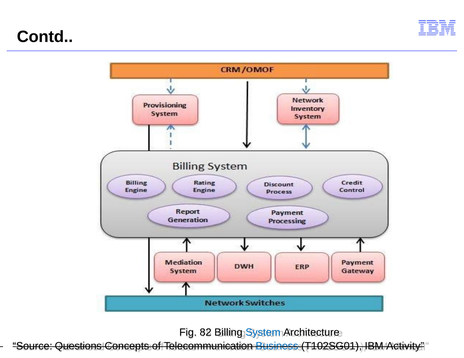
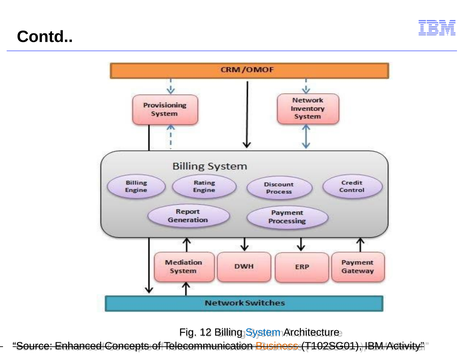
82: 82 -> 12
Questions: Questions -> Enhanced
Business colour: blue -> orange
